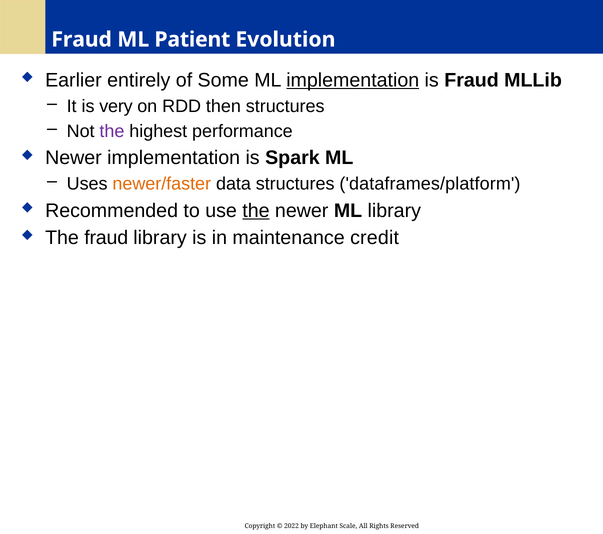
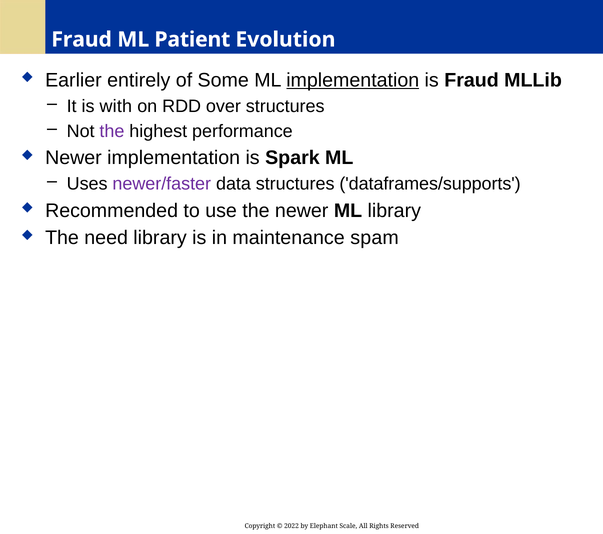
very: very -> with
then: then -> over
newer/faster colour: orange -> purple
dataframes/platform: dataframes/platform -> dataframes/supports
the at (256, 210) underline: present -> none
The fraud: fraud -> need
credit: credit -> spam
